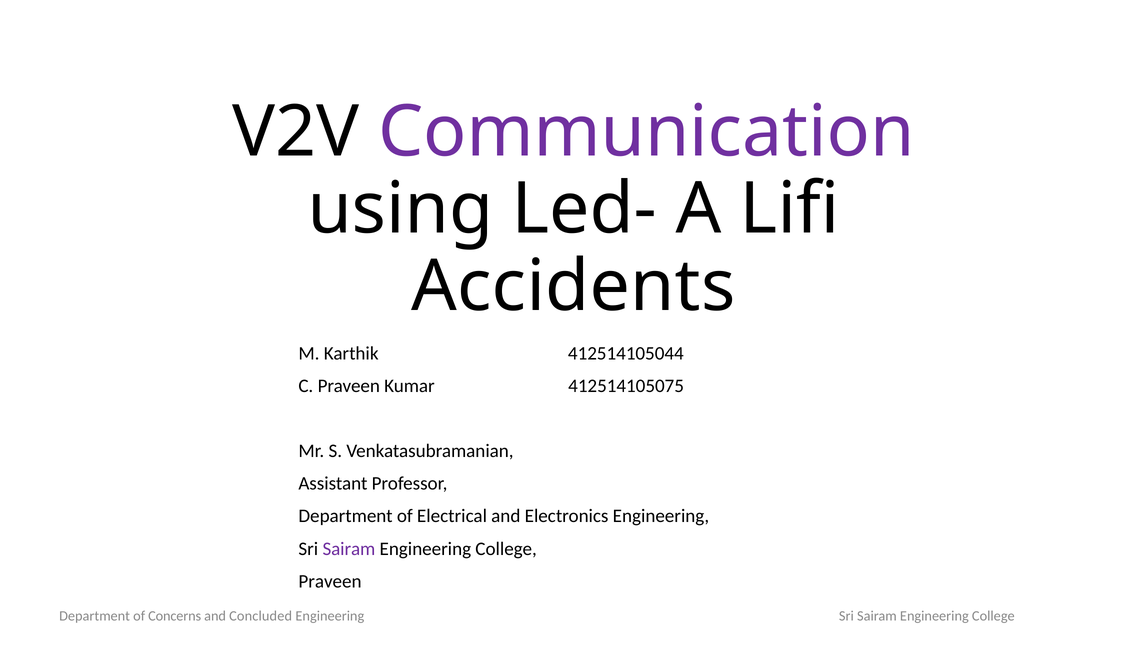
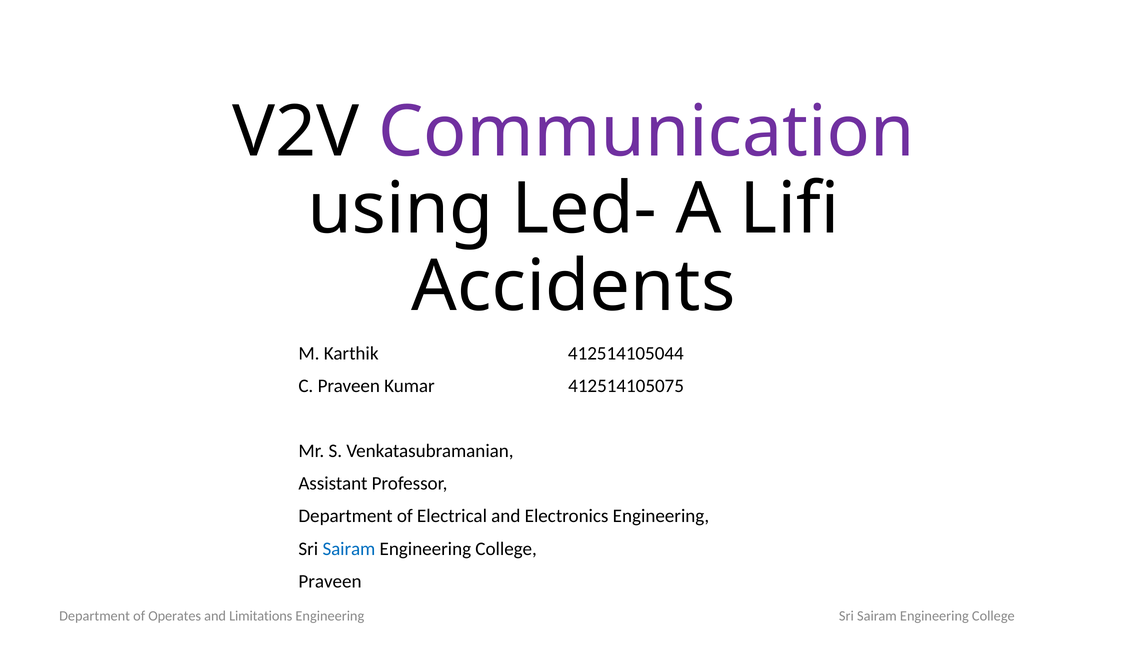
Sairam at (349, 549) colour: purple -> blue
Concerns: Concerns -> Operates
Concluded: Concluded -> Limitations
